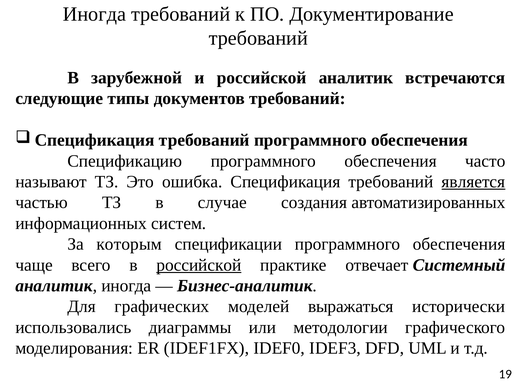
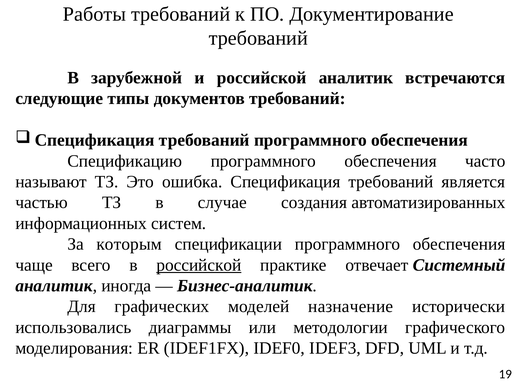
Иногда at (94, 14): Иногда -> Работы
является underline: present -> none
выражаться: выражаться -> назначение
